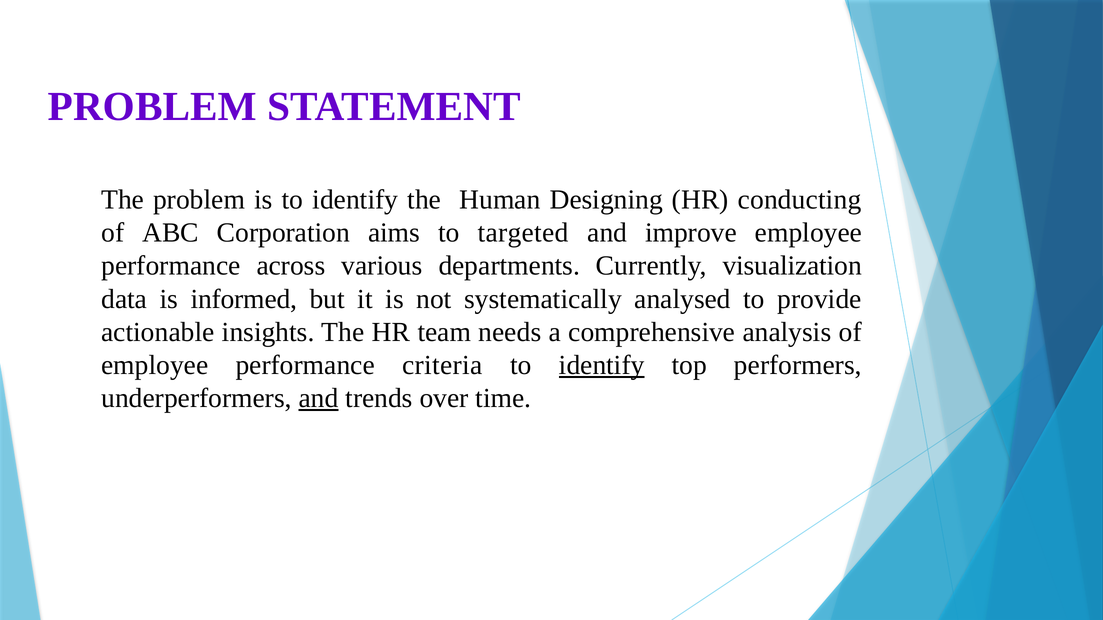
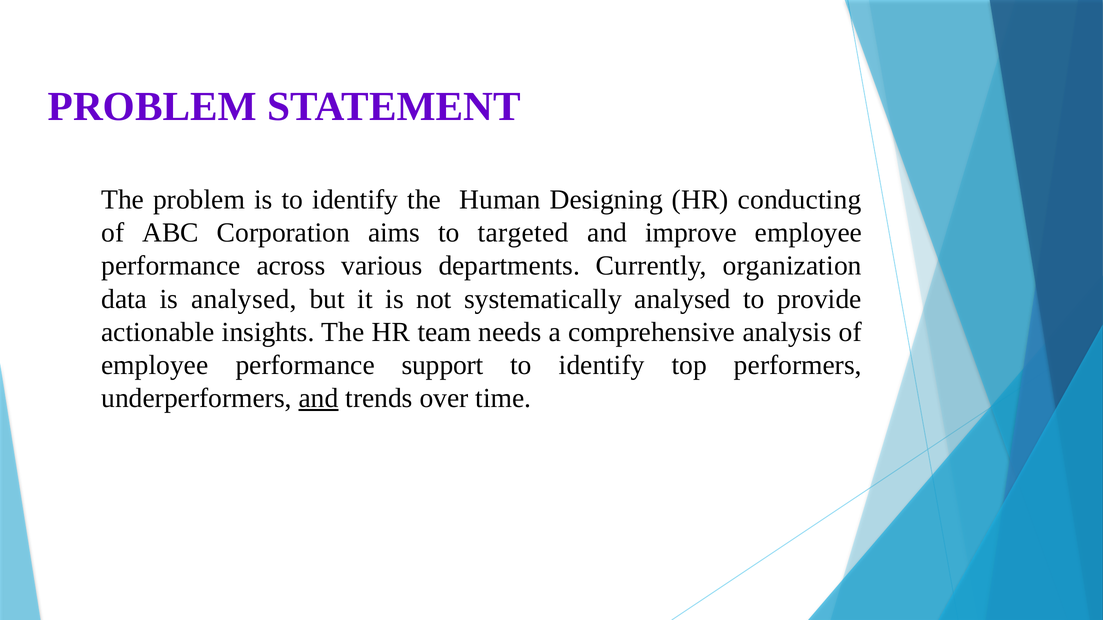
visualization: visualization -> organization
is informed: informed -> analysed
criteria: criteria -> support
identify at (602, 365) underline: present -> none
